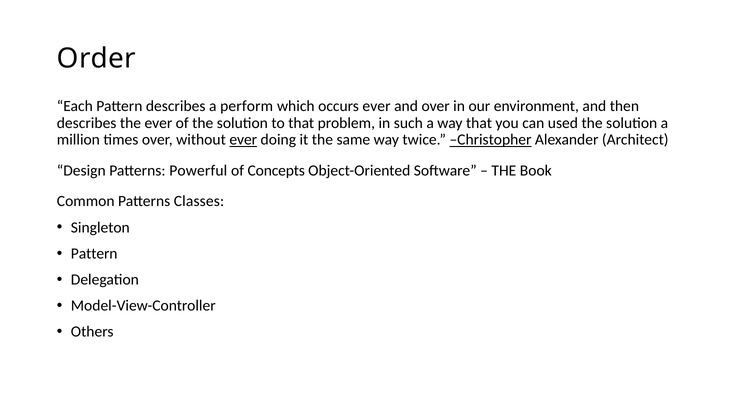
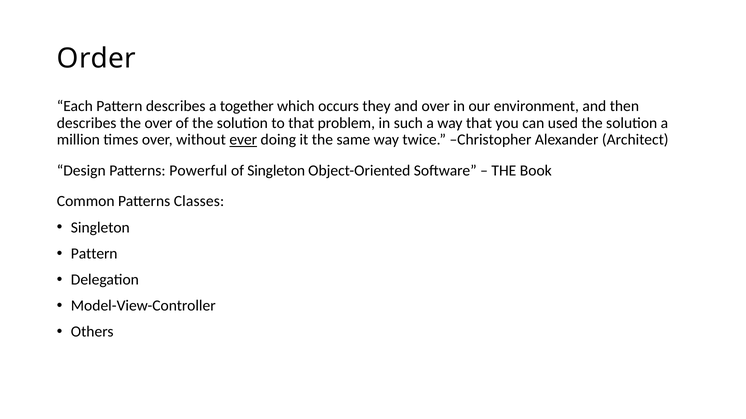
perform: perform -> together
occurs ever: ever -> they
the ever: ever -> over
Christopher underline: present -> none
of Concepts: Concepts -> Singleton
